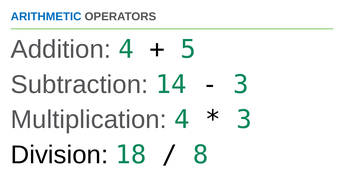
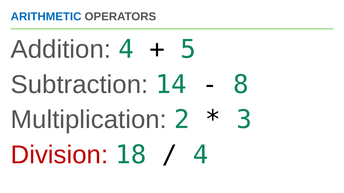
3 at (241, 85): 3 -> 8
Multiplication 4: 4 -> 2
Division colour: black -> red
8 at (201, 155): 8 -> 4
